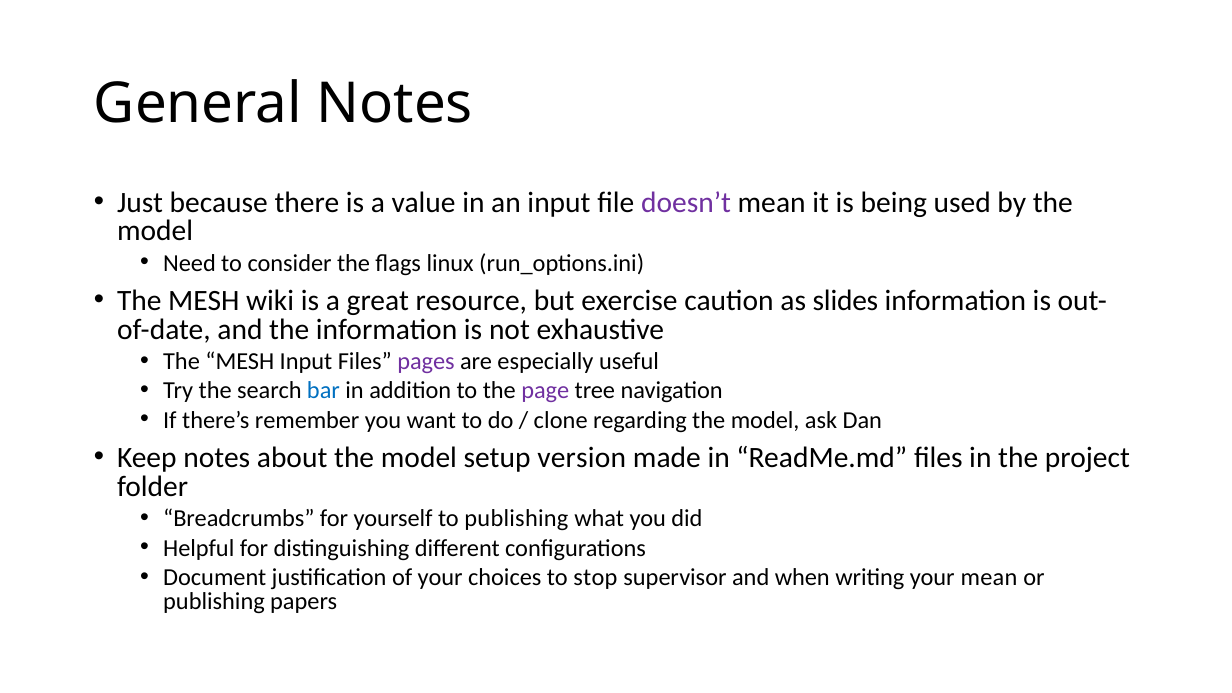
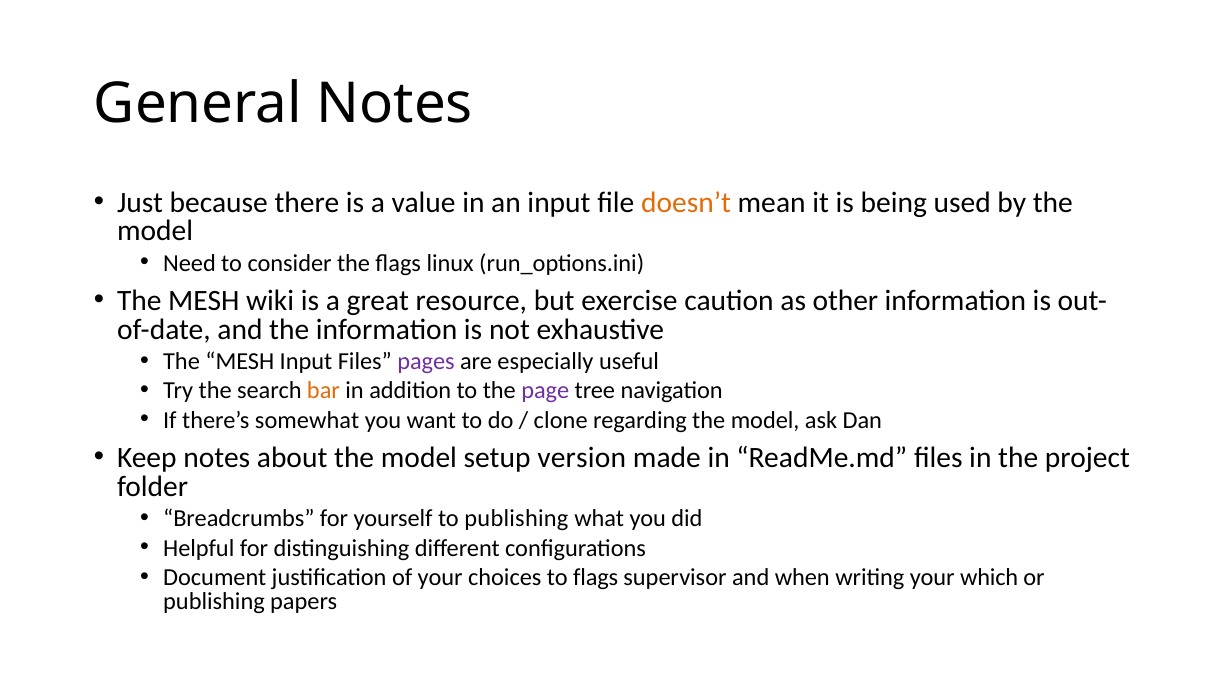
doesn’t colour: purple -> orange
slides: slides -> other
bar colour: blue -> orange
remember: remember -> somewhat
to stop: stop -> flags
your mean: mean -> which
